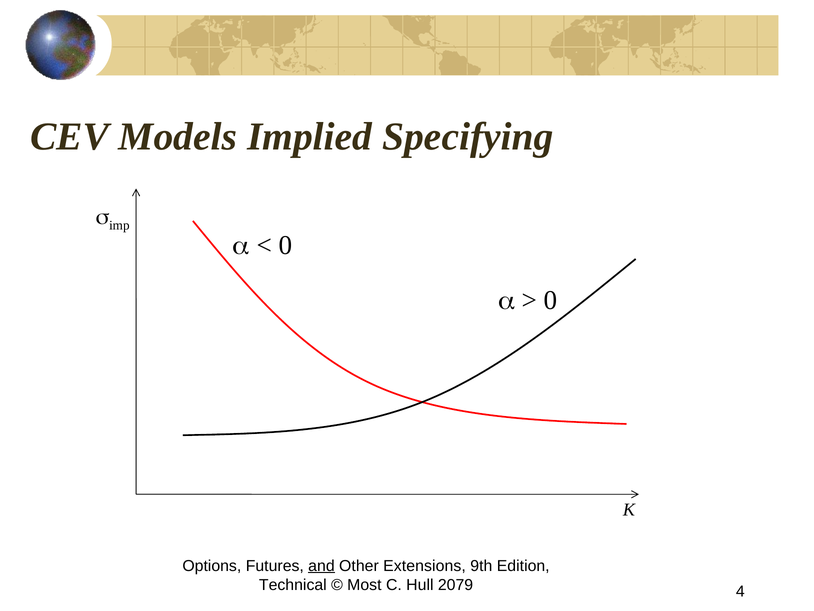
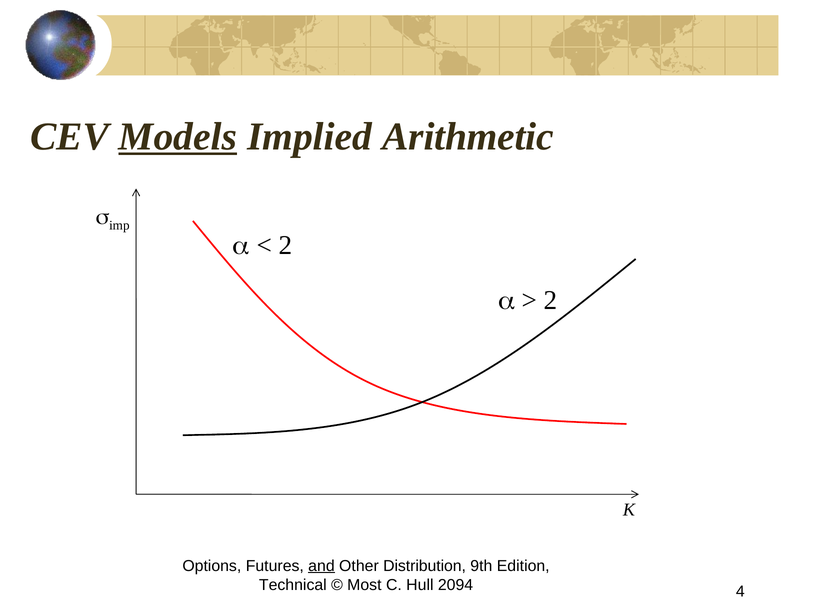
Models underline: none -> present
Specifying: Specifying -> Arithmetic
0 at (285, 245): 0 -> 2
0 at (551, 300): 0 -> 2
Extensions: Extensions -> Distribution
2079: 2079 -> 2094
